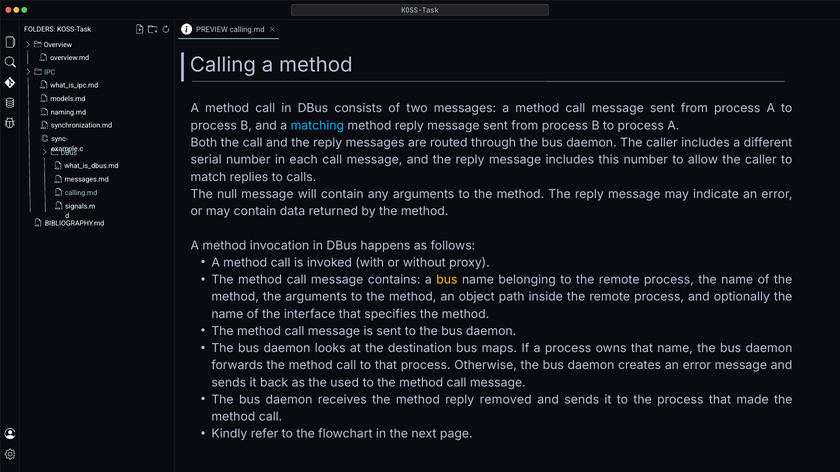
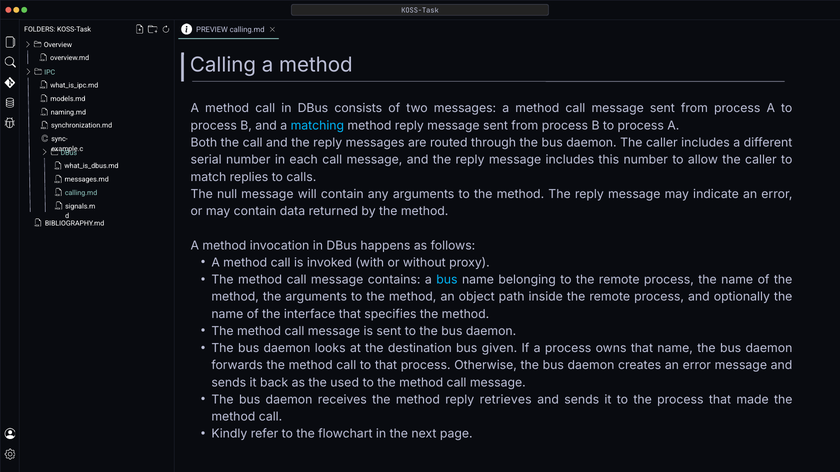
bus at (447, 280) colour: yellow -> light blue
maps: maps -> given
removed: removed -> retrieves
